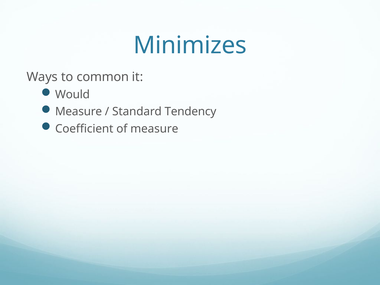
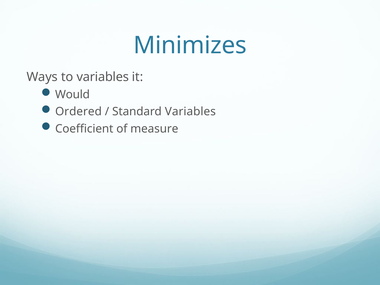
to common: common -> variables
Measure at (79, 112): Measure -> Ordered
Standard Tendency: Tendency -> Variables
